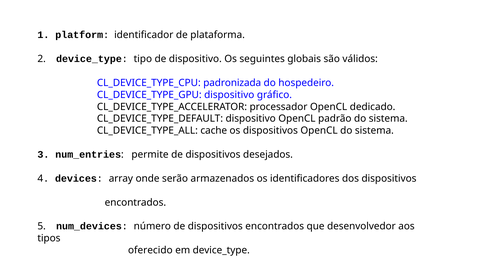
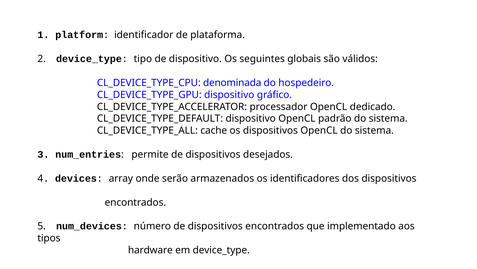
padronizada: padronizada -> denominada
desenvolvedor: desenvolvedor -> implementado
oferecido: oferecido -> hardware
